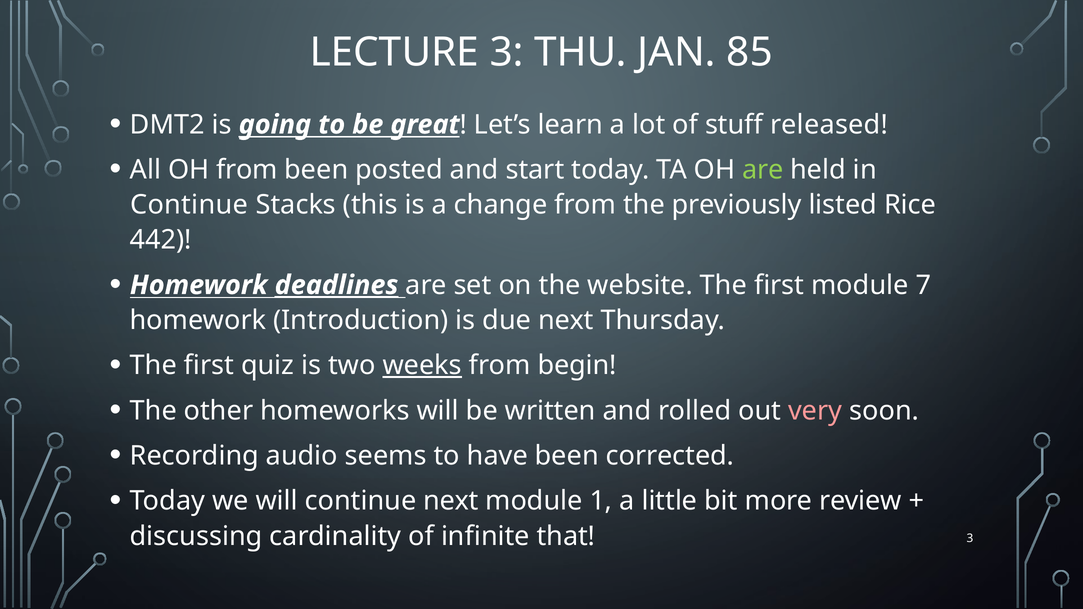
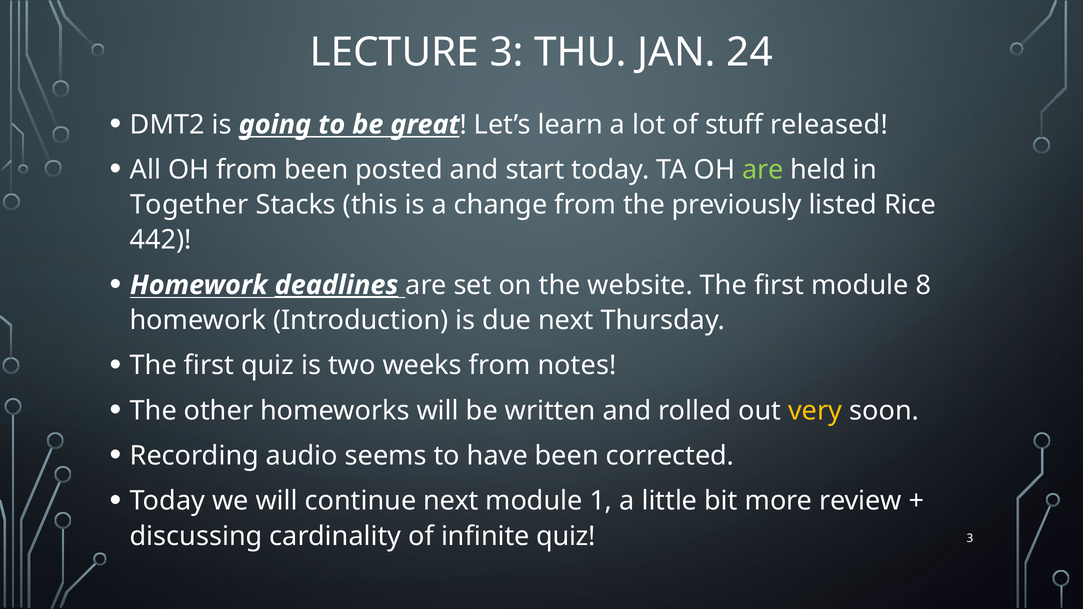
85: 85 -> 24
Continue at (189, 205): Continue -> Together
7: 7 -> 8
weeks underline: present -> none
begin: begin -> notes
very colour: pink -> yellow
infinite that: that -> quiz
